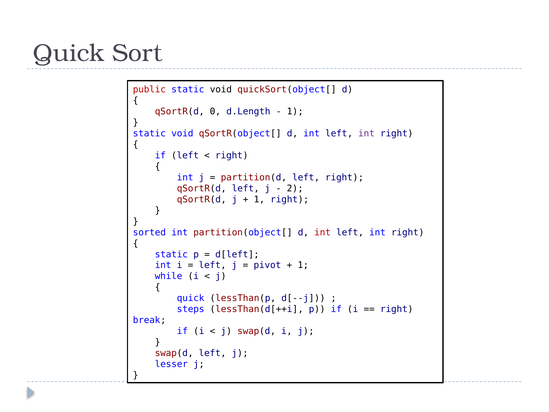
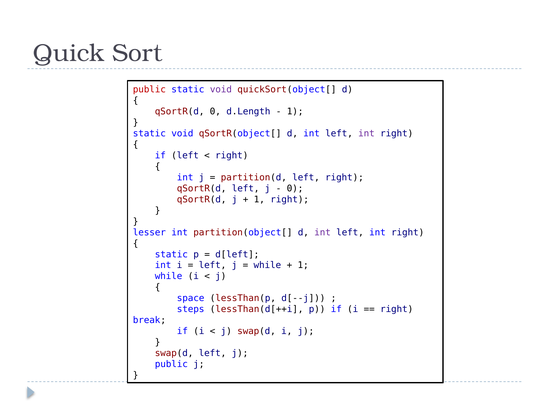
void at (221, 89) colour: black -> purple
2 at (295, 188): 2 -> 0
sorted: sorted -> lesser
int at (323, 232) colour: red -> purple
pivot at (267, 265): pivot -> while
quick at (191, 298): quick -> space
lesser at (171, 364): lesser -> public
